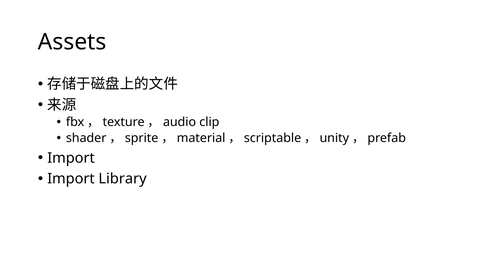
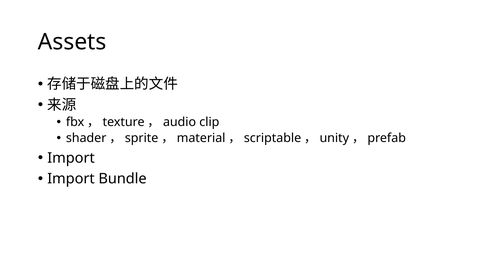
Library: Library -> Bundle
